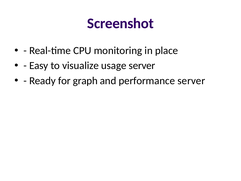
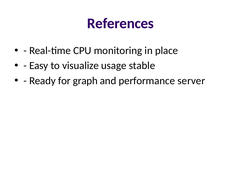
Screenshot: Screenshot -> References
usage server: server -> stable
